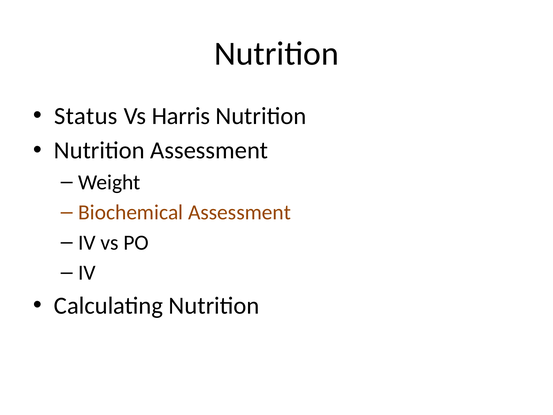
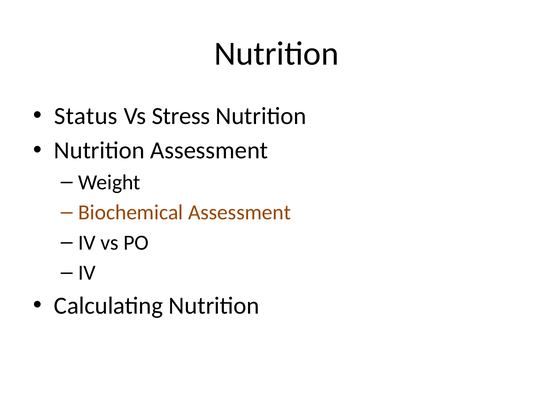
Harris: Harris -> Stress
